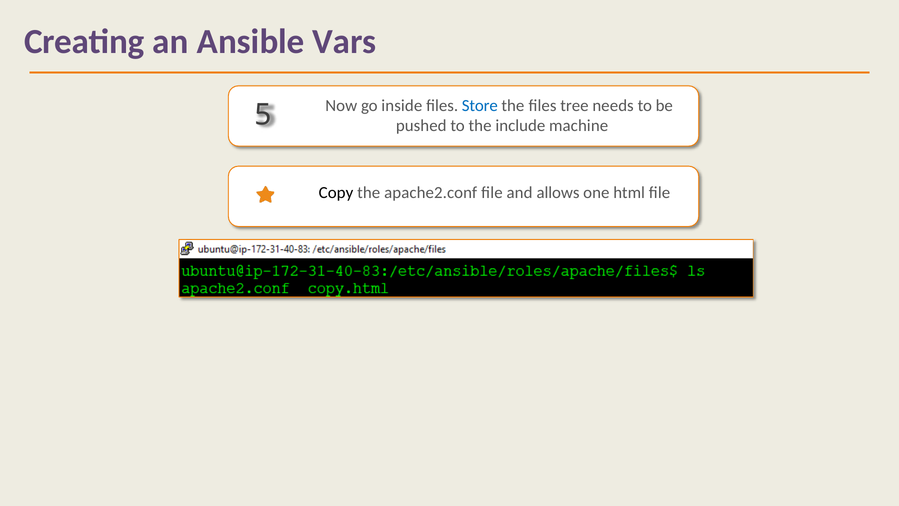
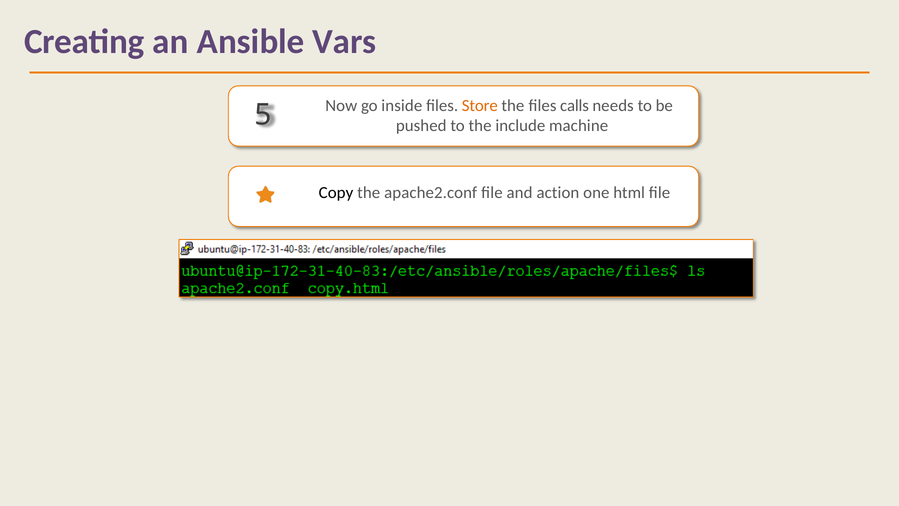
Store colour: blue -> orange
tree: tree -> calls
allows: allows -> action
